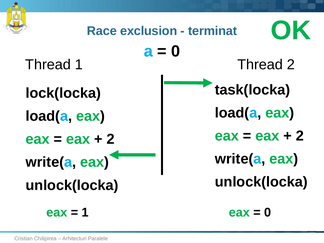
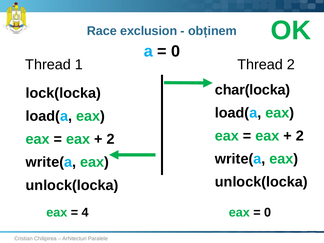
terminat: terminat -> obținem
task(locka: task(locka -> char(locka
1 at (85, 212): 1 -> 4
